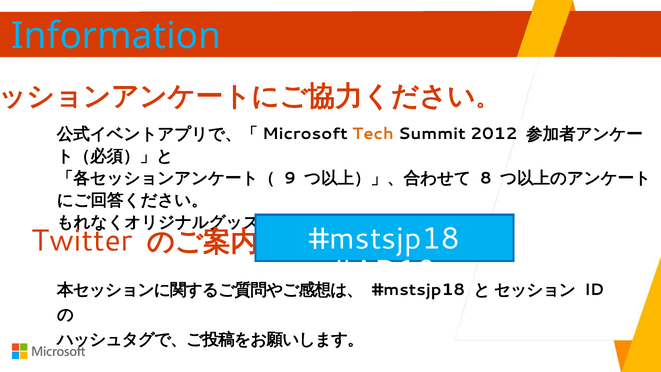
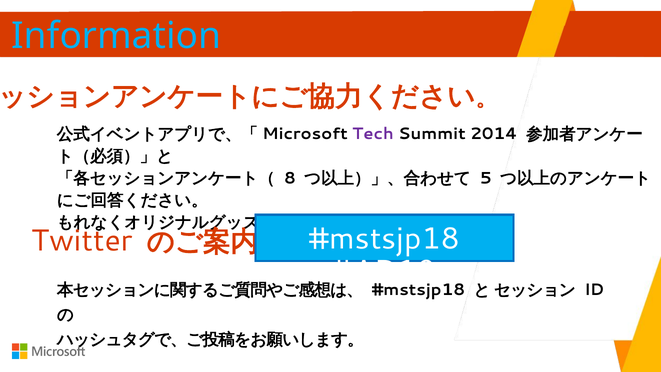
Tech colour: orange -> purple
2012: 2012 -> 2014
9: 9 -> 8
8: 8 -> 5
